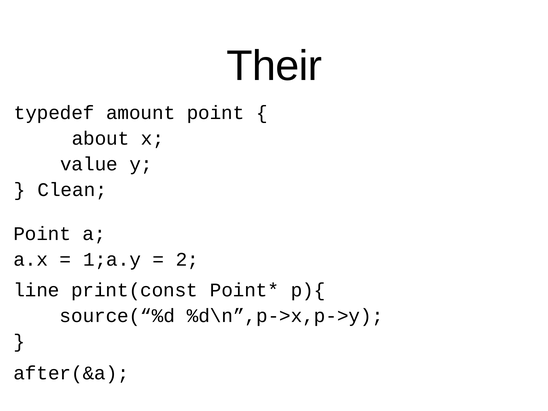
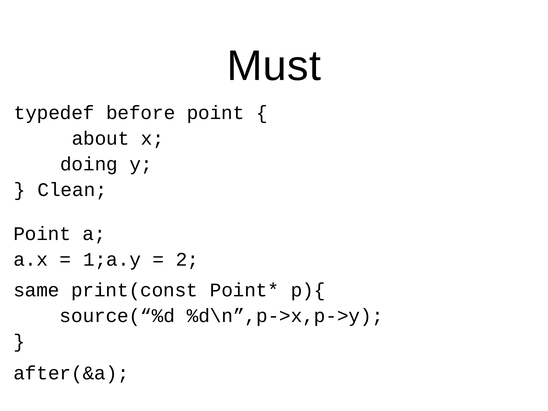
Their: Their -> Must
amount: amount -> before
value: value -> doing
line: line -> same
